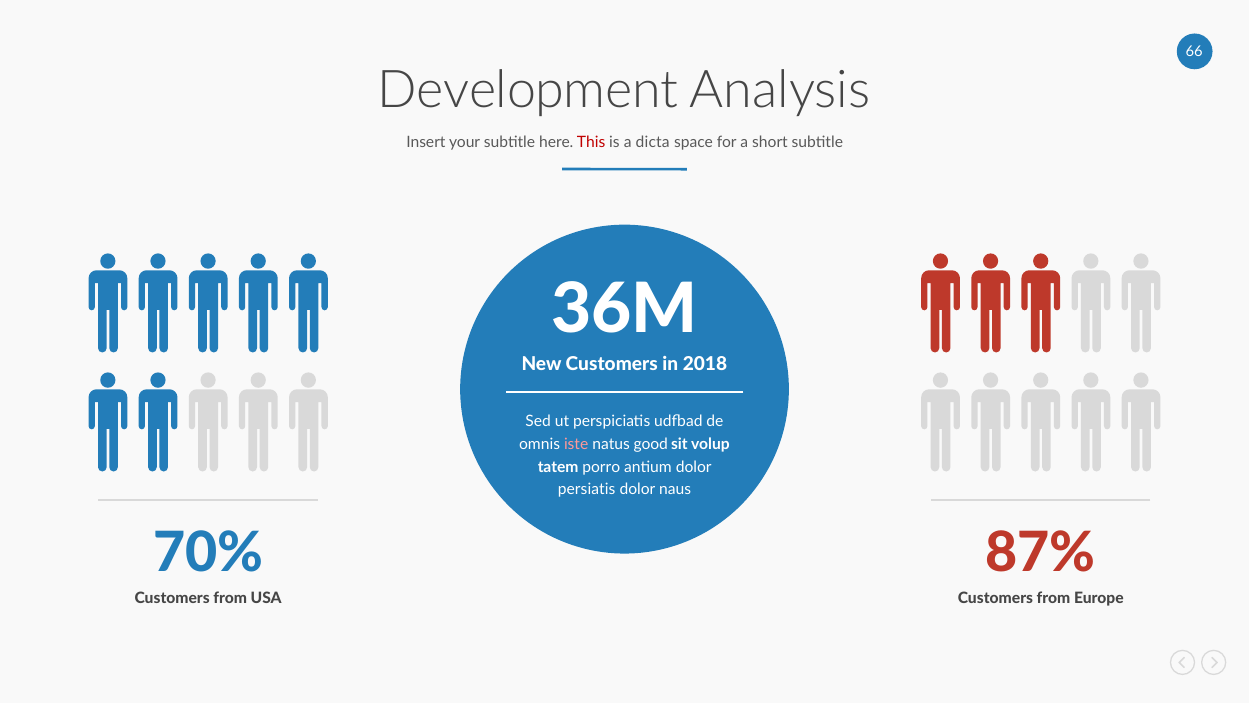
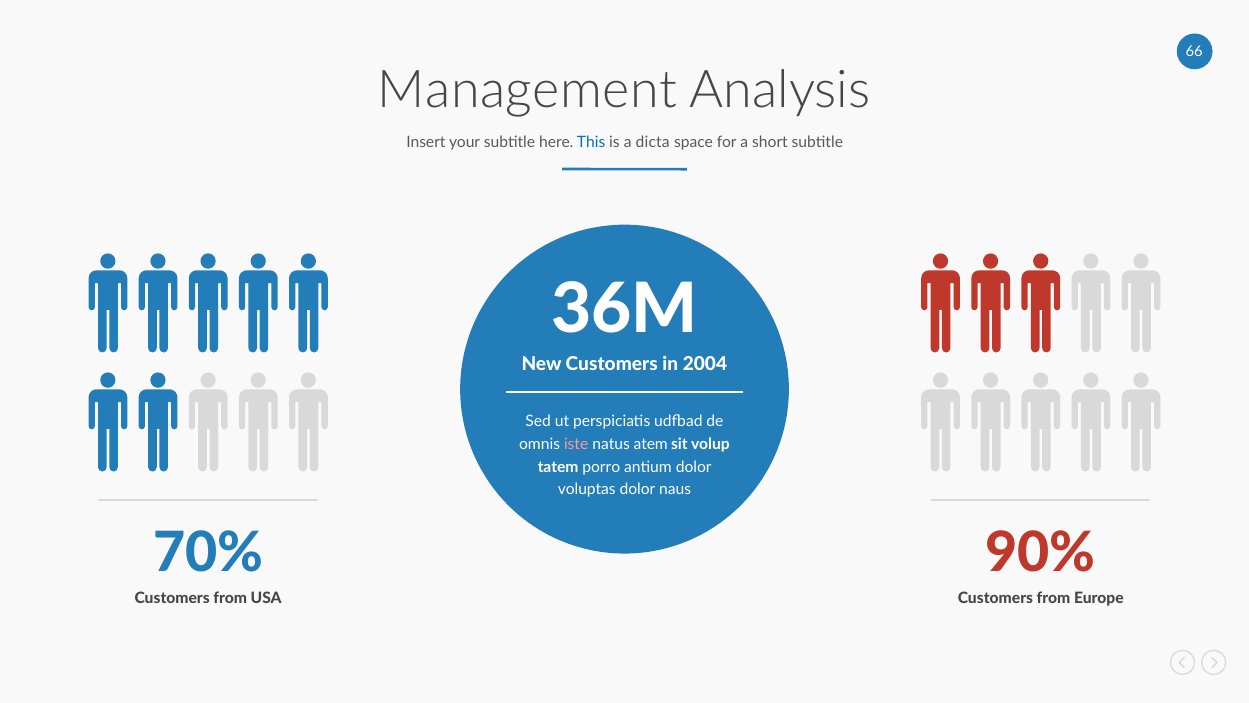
Development: Development -> Management
This colour: red -> blue
2018: 2018 -> 2004
good: good -> atem
persiatis: persiatis -> voluptas
87%: 87% -> 90%
